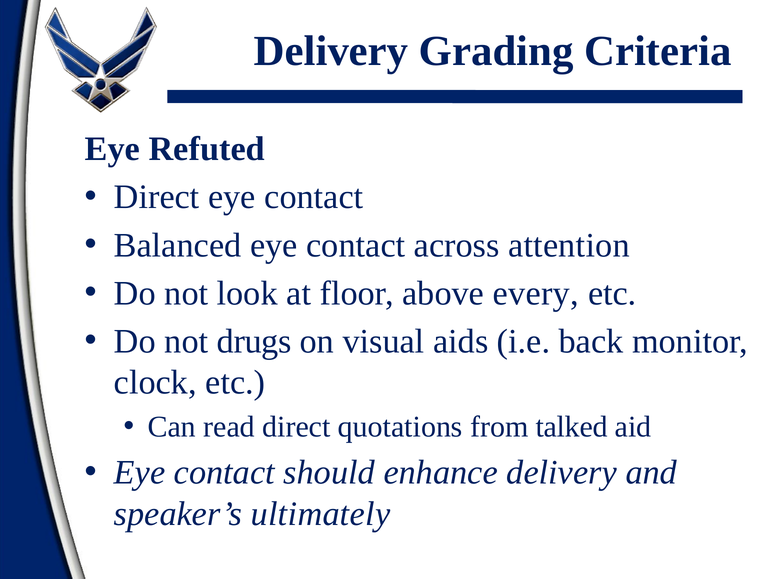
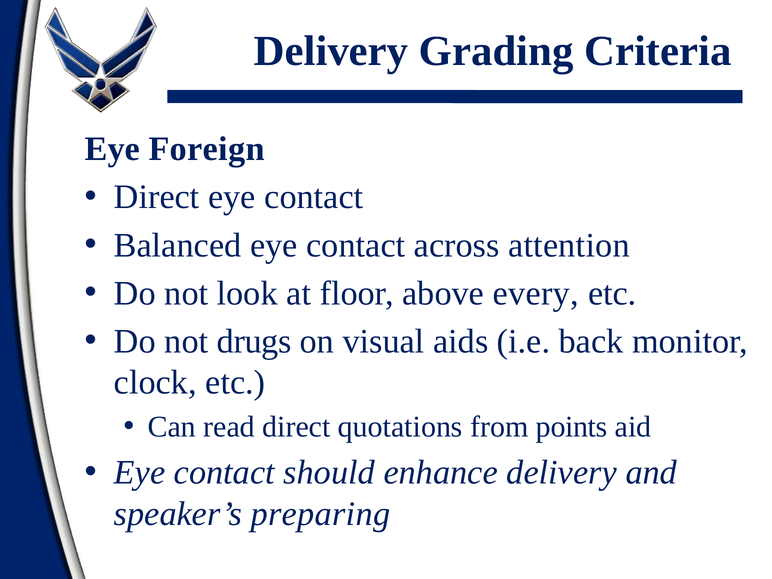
Refuted: Refuted -> Foreign
talked: talked -> points
ultimately: ultimately -> preparing
